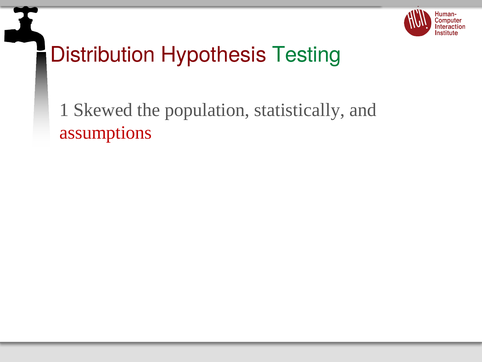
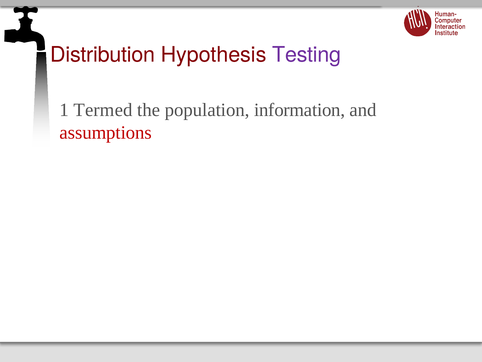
Testing colour: green -> purple
Skewed: Skewed -> Termed
statistically: statistically -> information
